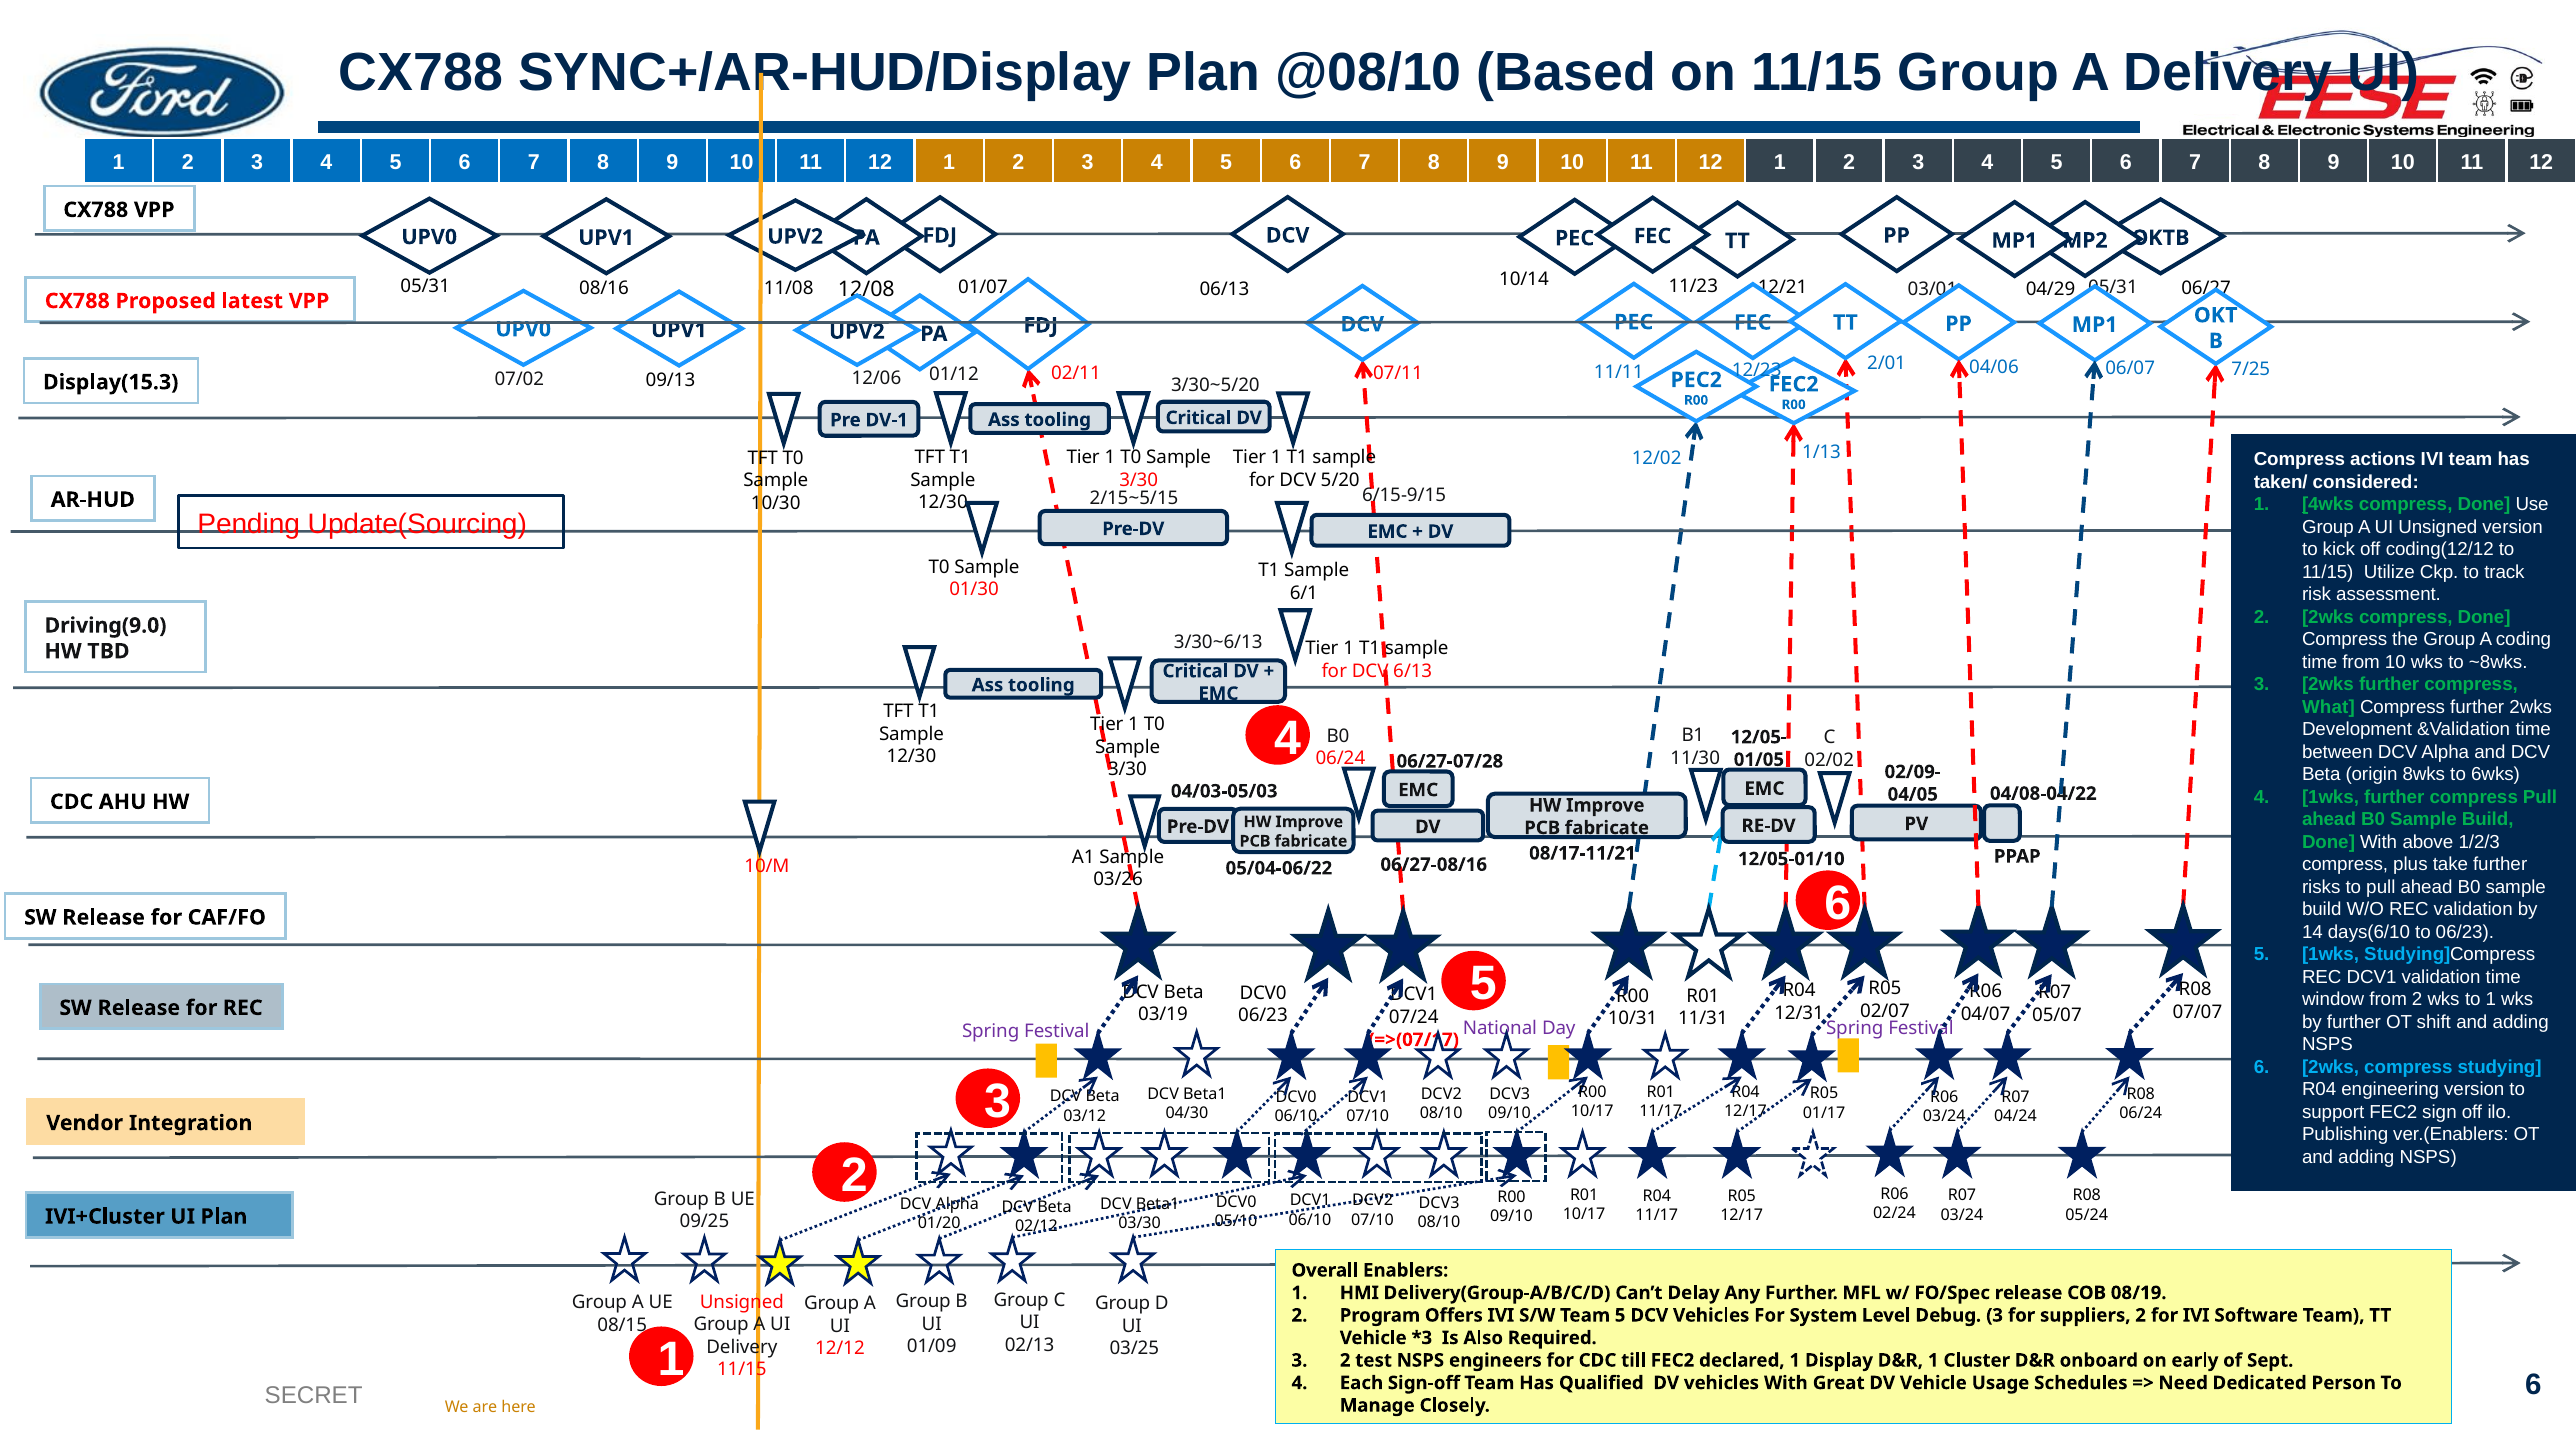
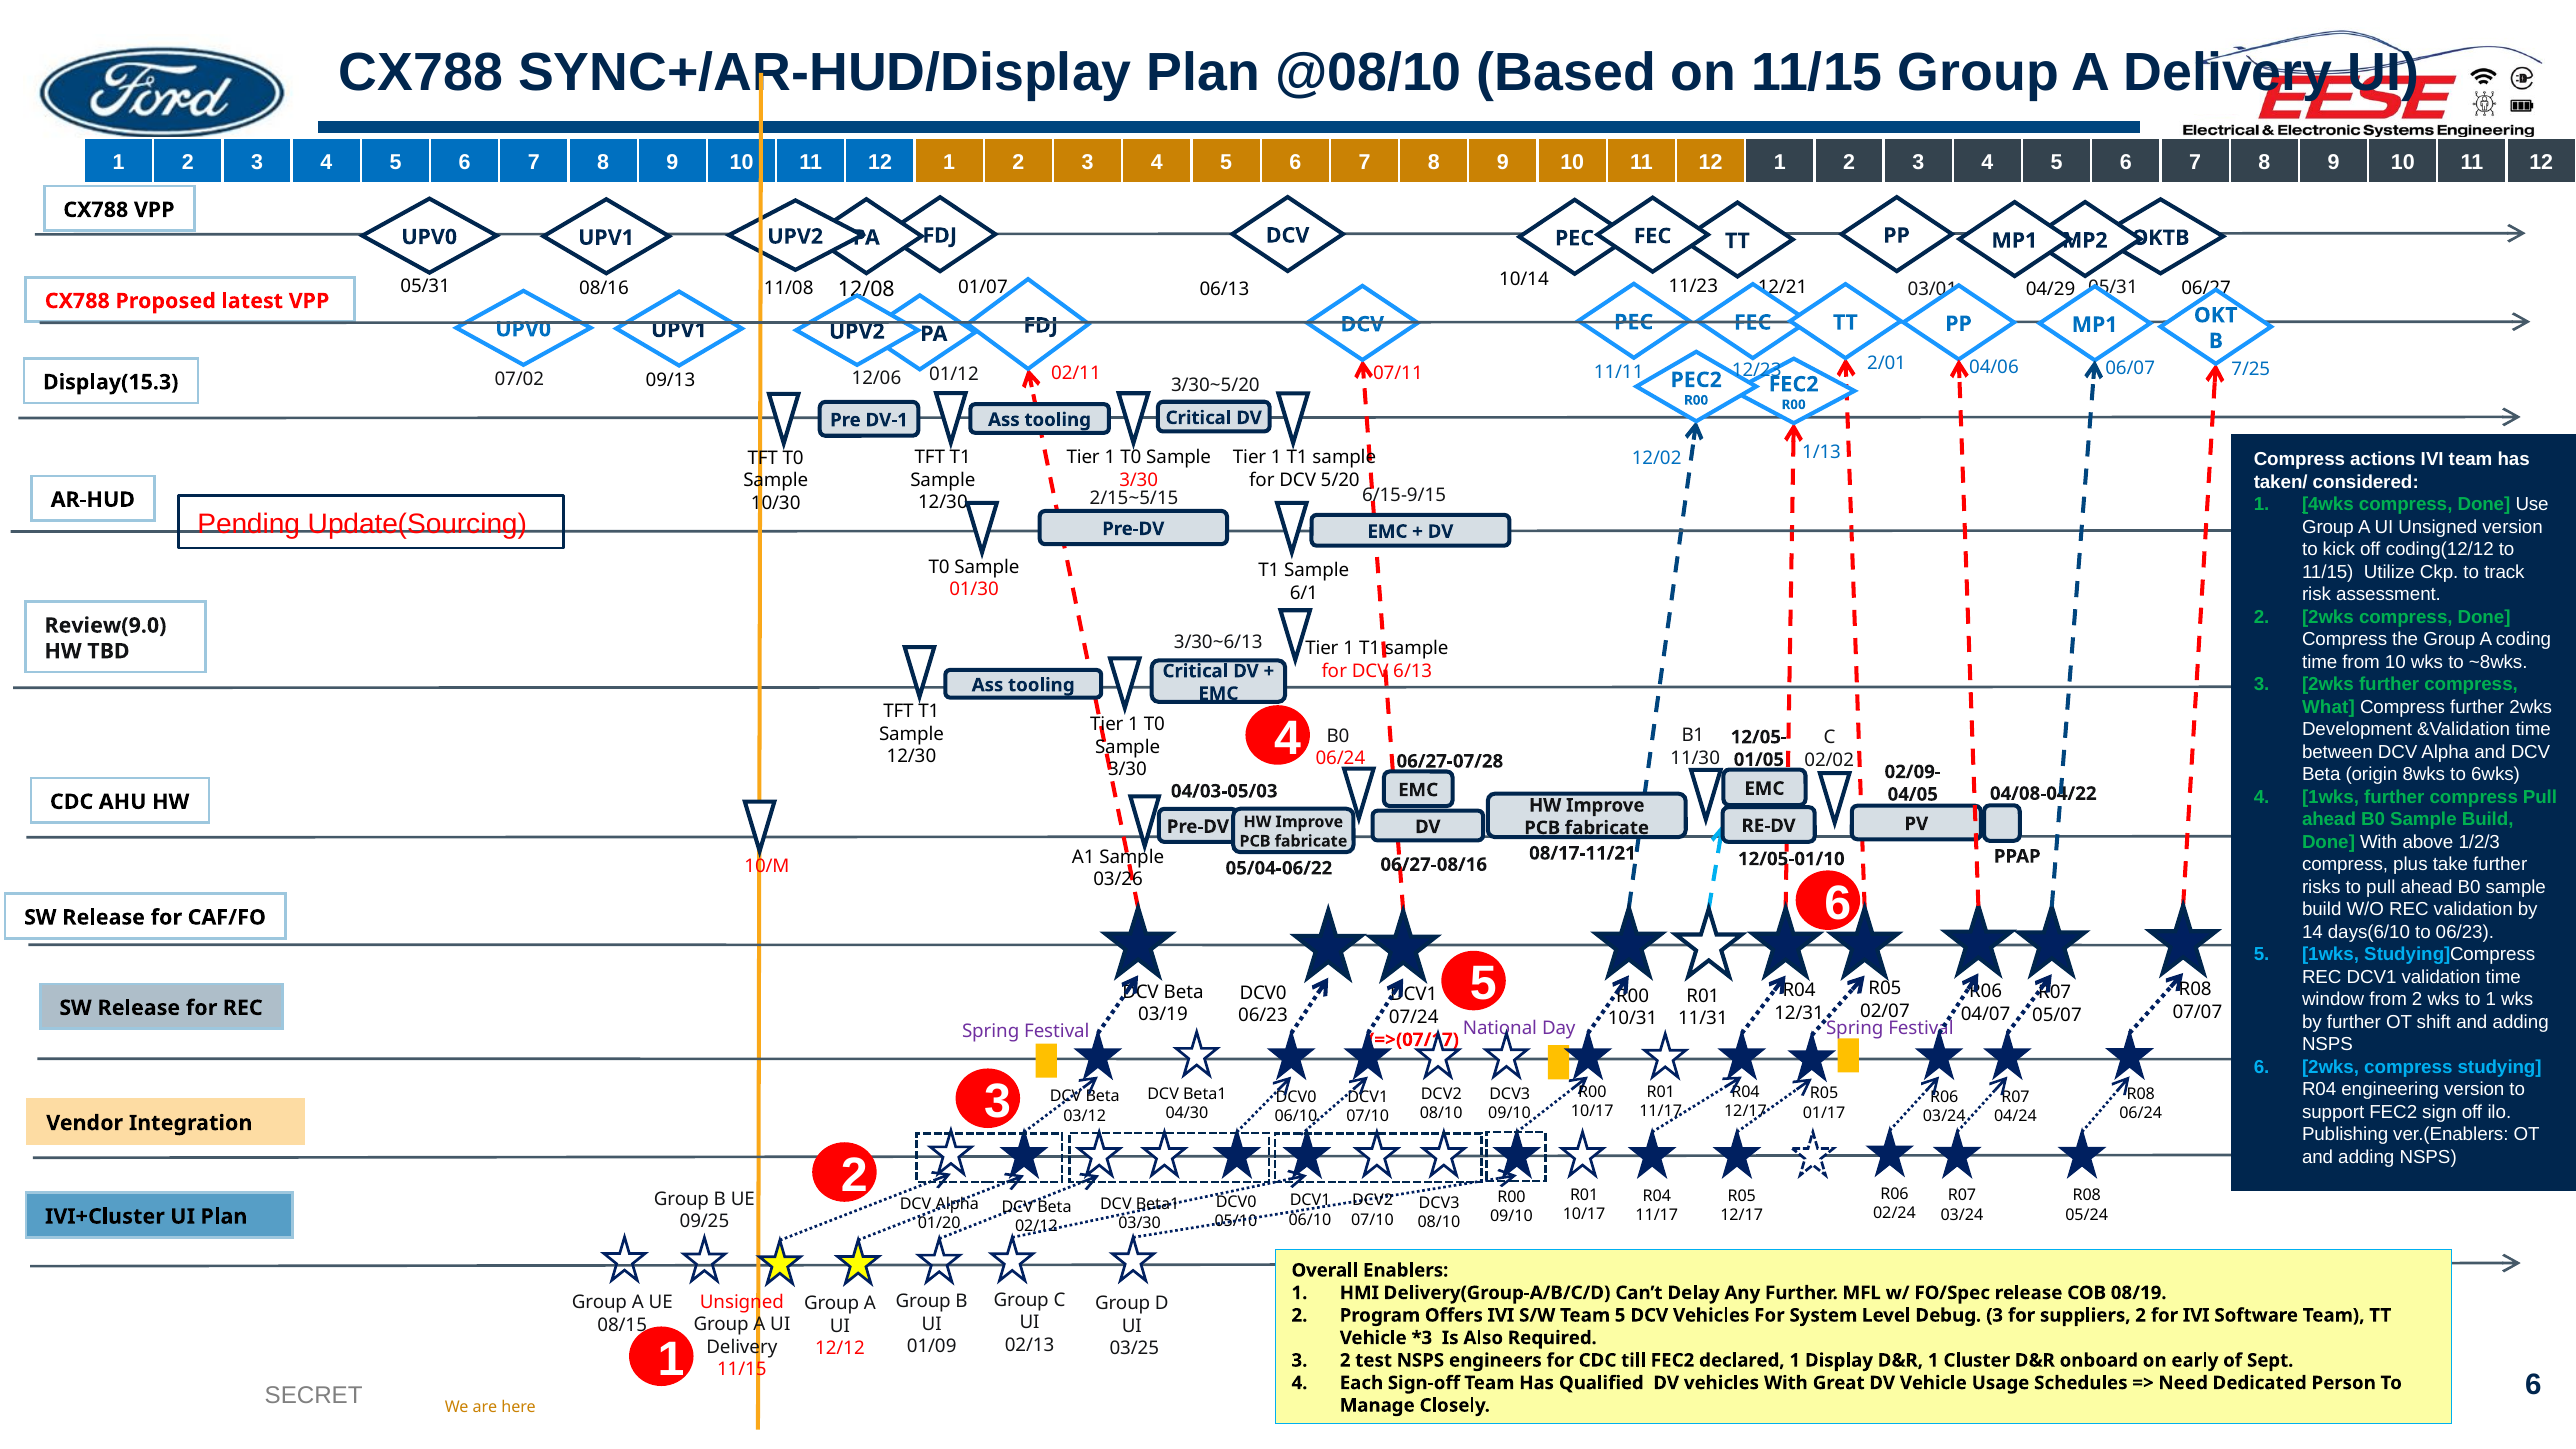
Driving(9.0: Driving(9.0 -> Review(9.0
